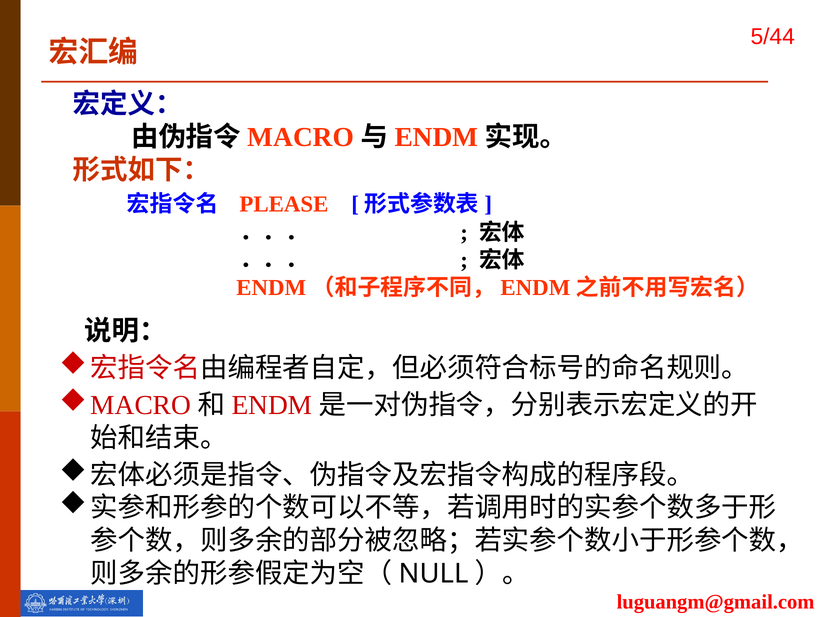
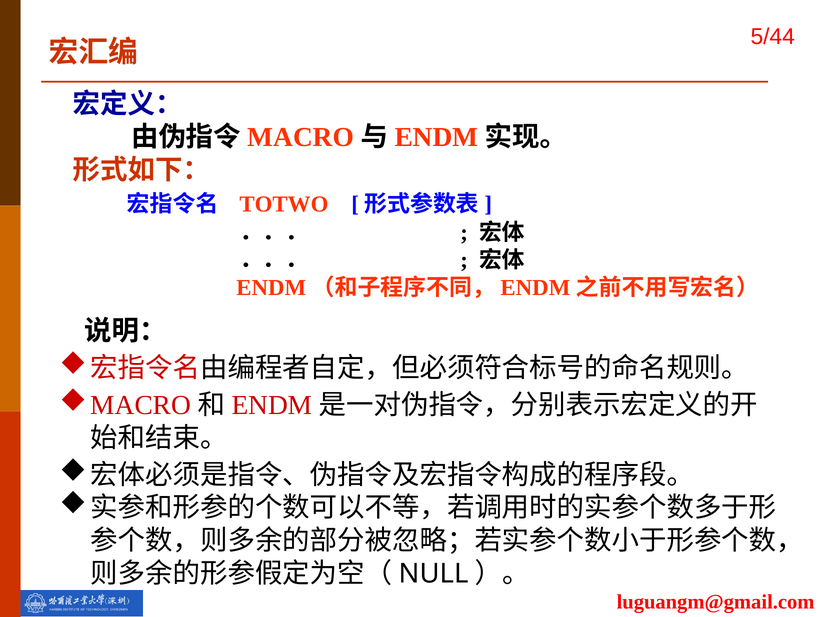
PLEASE: PLEASE -> TOTWO
